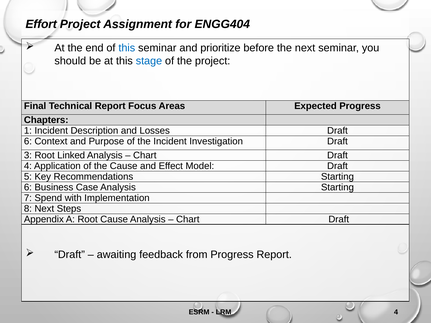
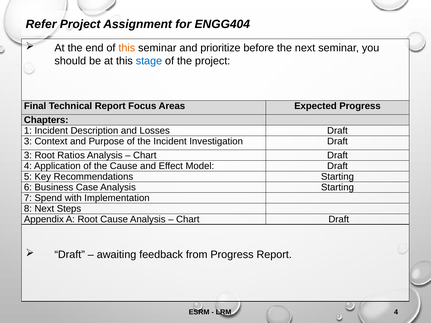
Effort: Effort -> Refer
this at (127, 48) colour: blue -> orange
6 at (28, 141): 6 -> 3
Linked: Linked -> Ratios
